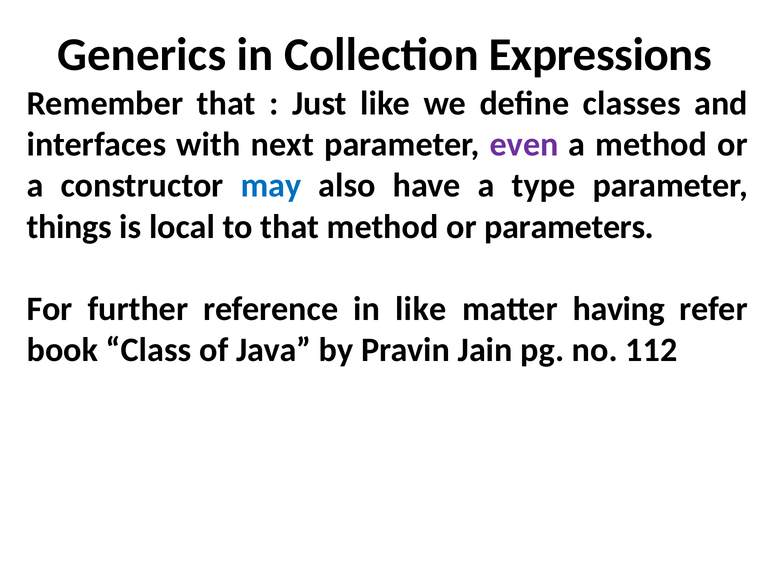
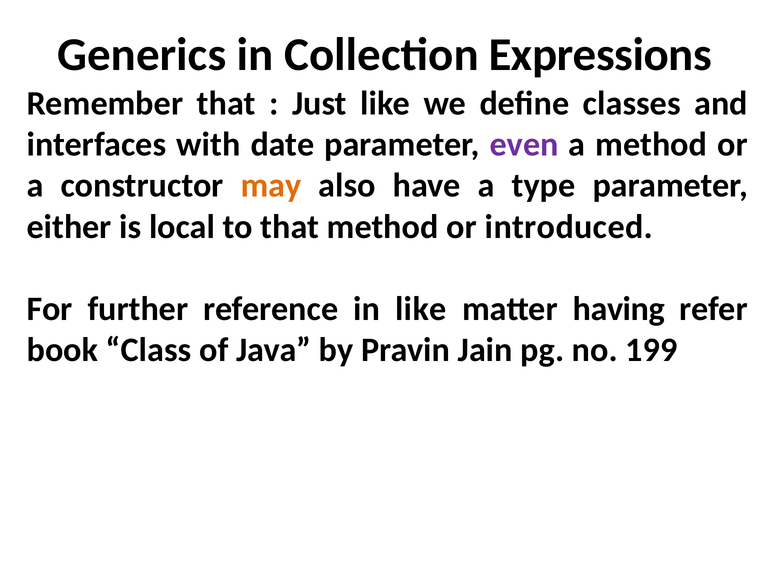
next: next -> date
may colour: blue -> orange
things: things -> either
parameters: parameters -> introduced
112: 112 -> 199
